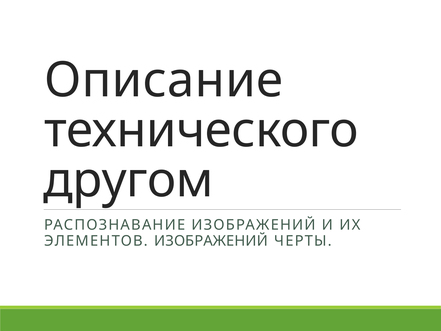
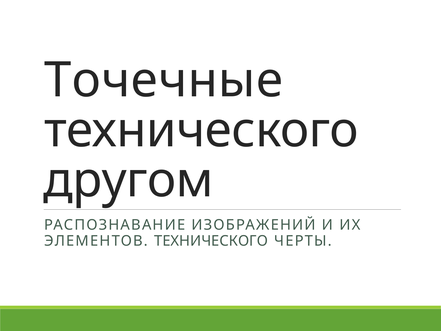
Описание: Описание -> Точечные
ЭЛЕМЕНТОВ ИЗОБРАЖЕНИЙ: ИЗОБРАЖЕНИЙ -> ТЕХНИЧЕСКОГО
